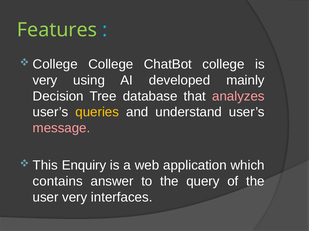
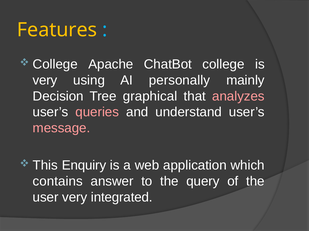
Features colour: light green -> yellow
College College: College -> Apache
developed: developed -> personally
database: database -> graphical
queries colour: yellow -> pink
interfaces: interfaces -> integrated
